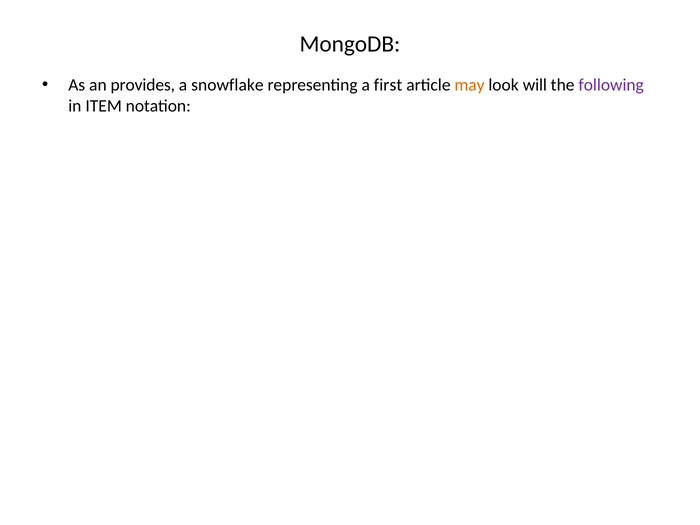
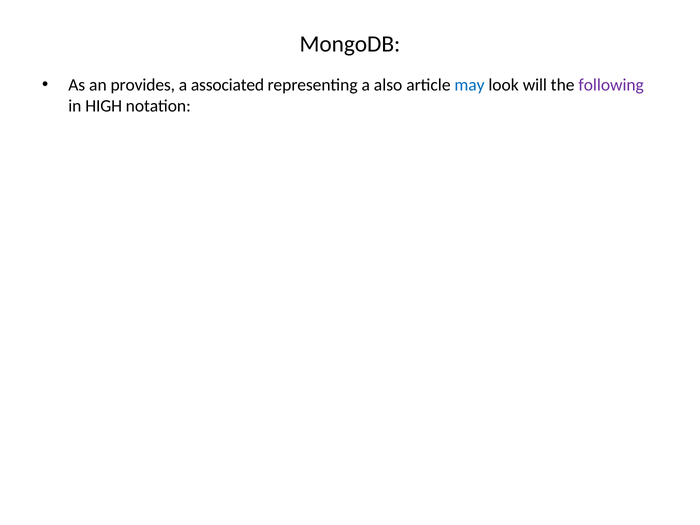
snowflake: snowflake -> associated
first: first -> also
may colour: orange -> blue
ITEM: ITEM -> HIGH
